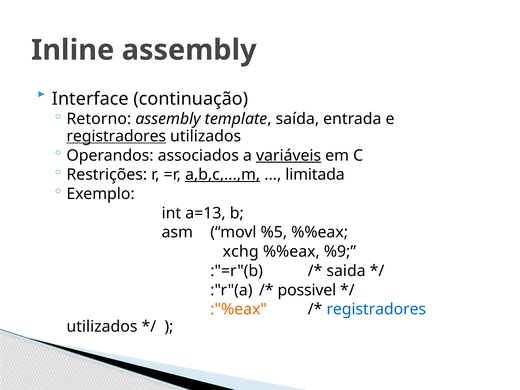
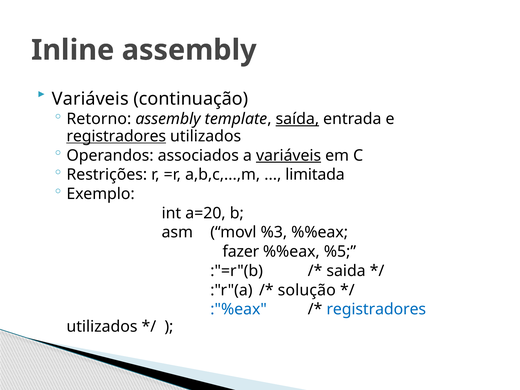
Interface at (90, 99): Interface -> Variáveis
saída underline: none -> present
a,b,c,...,m underline: present -> none
a=13: a=13 -> a=20
%5: %5 -> %3
xchg: xchg -> fazer
%9: %9 -> %5
possivel: possivel -> solução
:"%eax colour: orange -> blue
